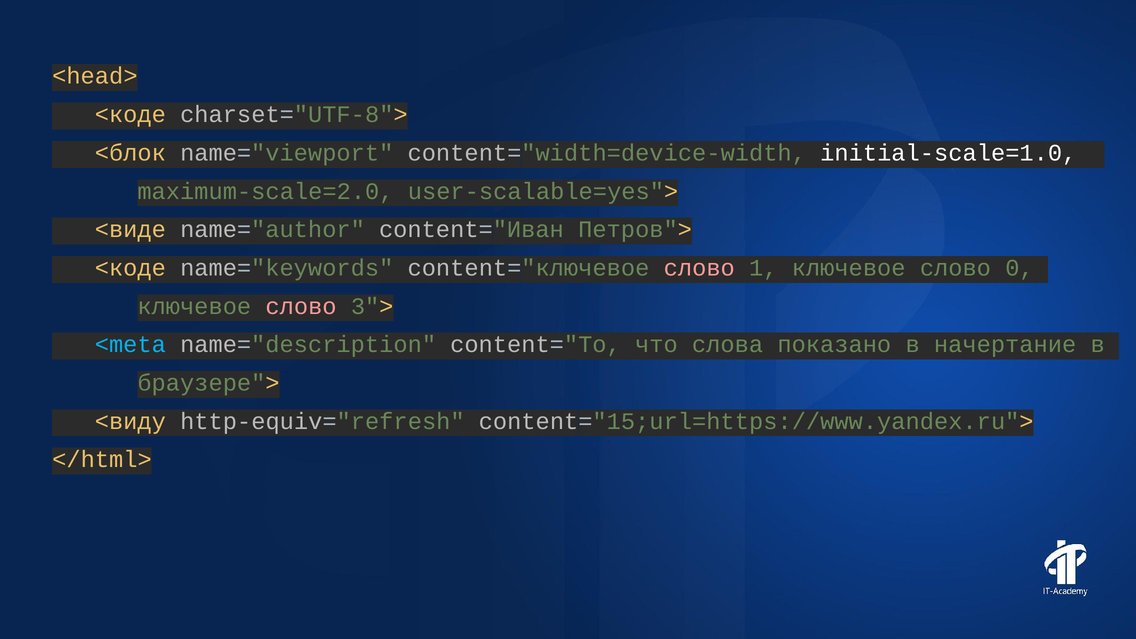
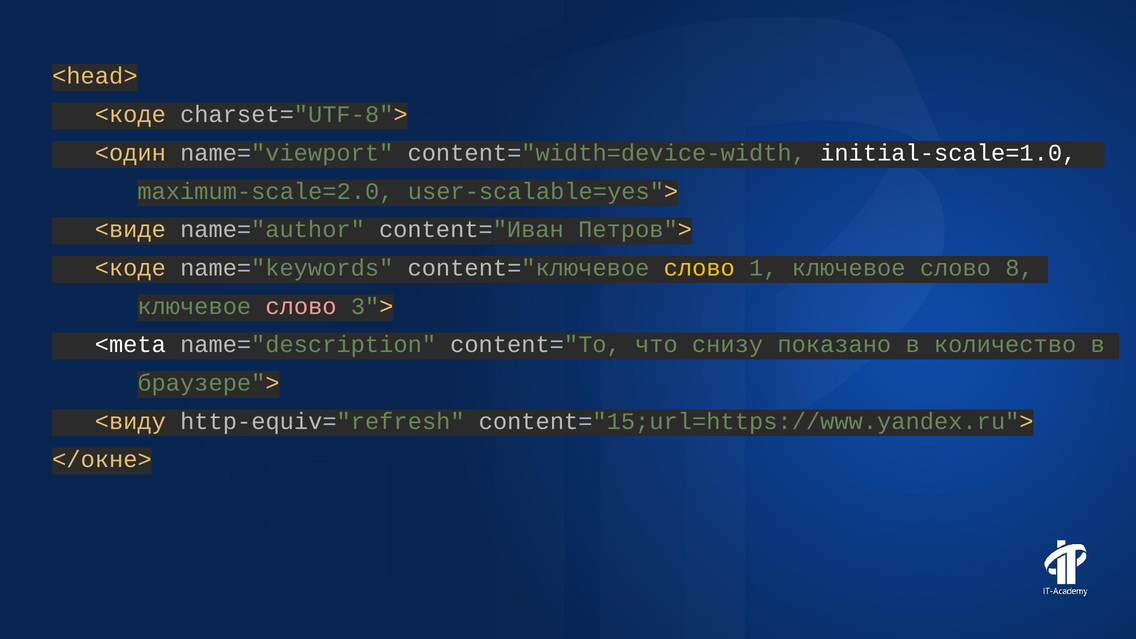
<блок: <блок -> <один
слово at (699, 268) colour: pink -> yellow
0: 0 -> 8
<meta colour: light blue -> white
слова: слова -> снизу
начертание: начертание -> количество
</html>: </html> -> </окне>
